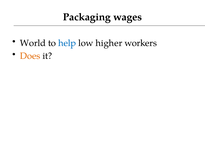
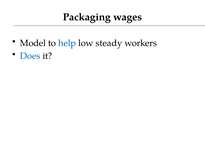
World: World -> Model
higher: higher -> steady
Does colour: orange -> blue
